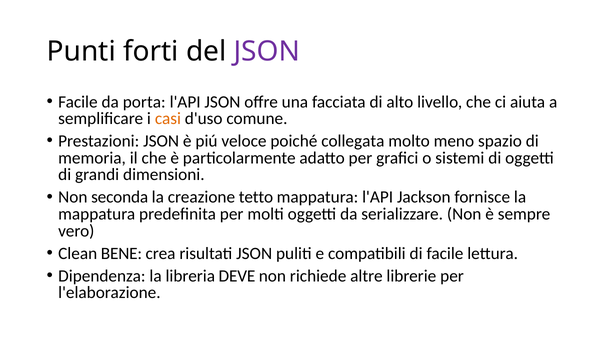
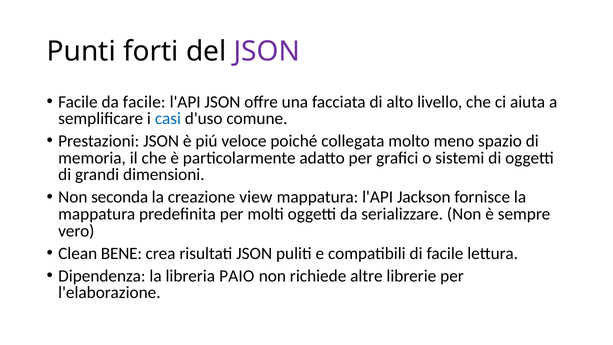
da porta: porta -> facile
casi colour: orange -> blue
tetto: tetto -> view
DEVE: DEVE -> PAIO
